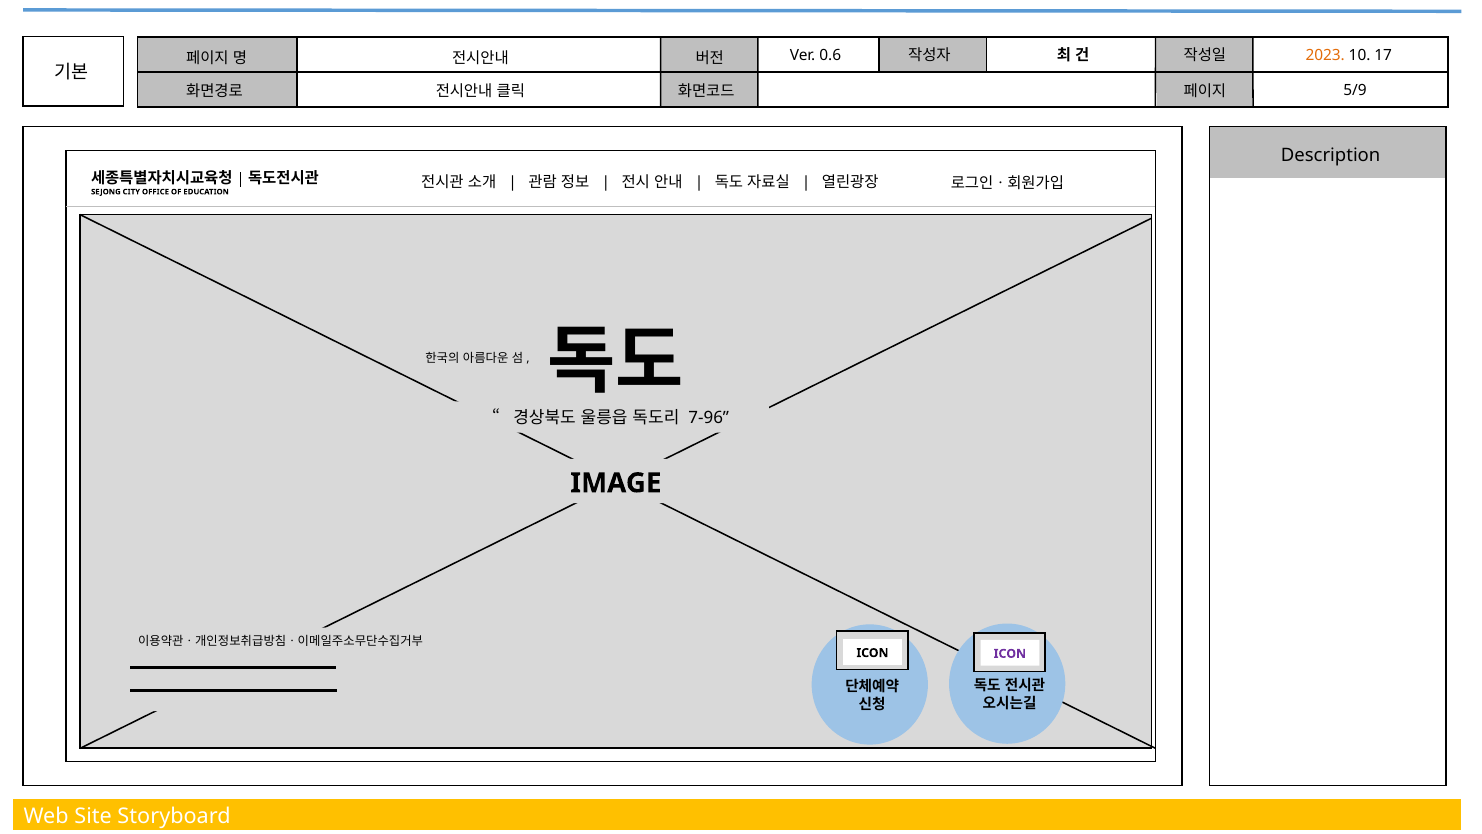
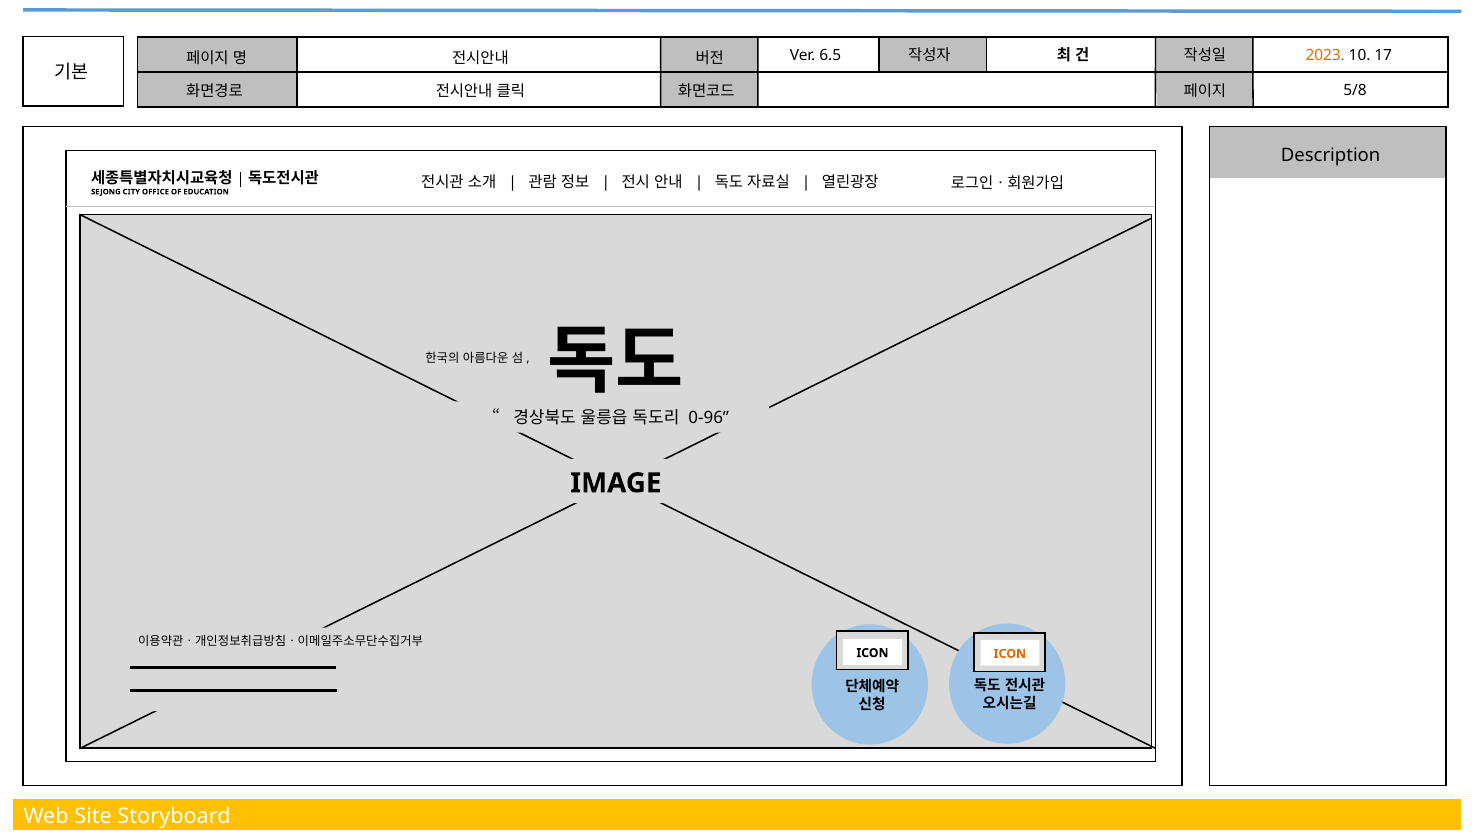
0.6: 0.6 -> 6.5
5/9: 5/9 -> 5/8
7-96: 7-96 -> 0-96
ICON at (1010, 653) colour: purple -> orange
